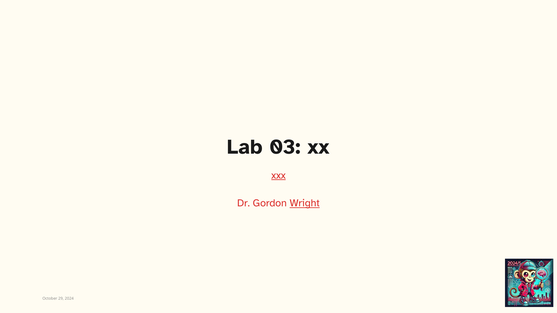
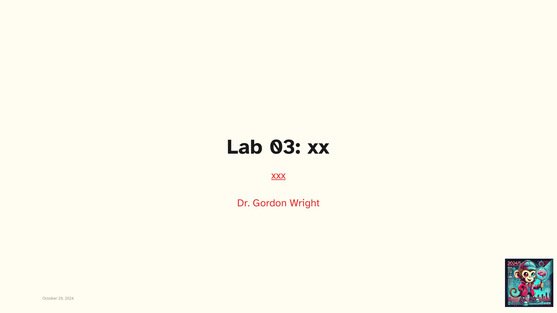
Wright underline: present -> none
